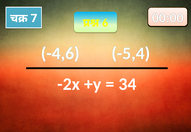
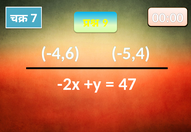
6: 6 -> 9
34: 34 -> 47
